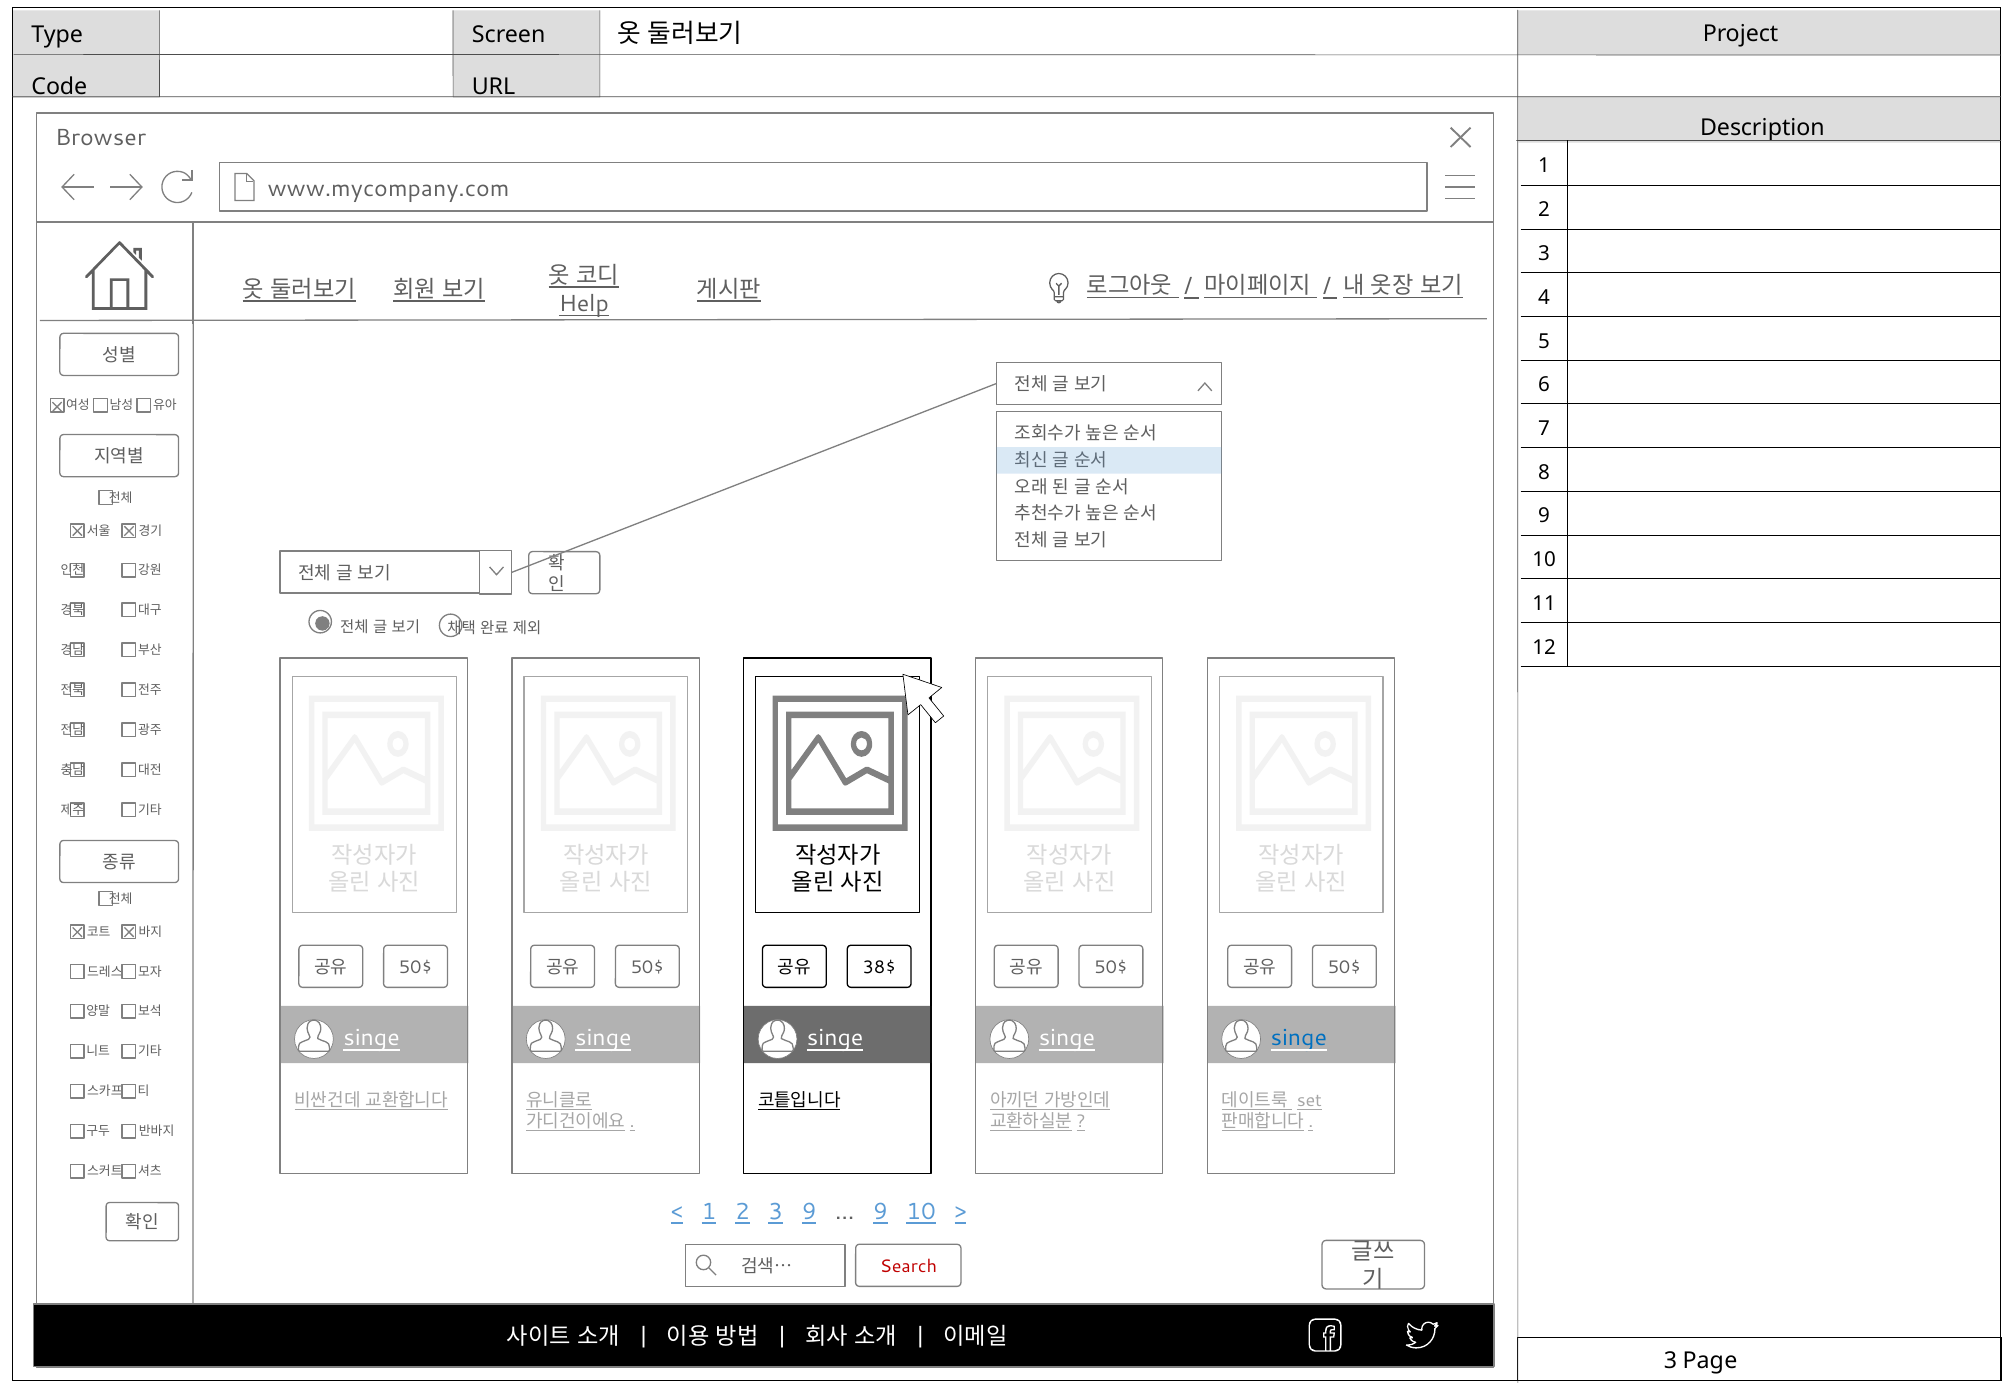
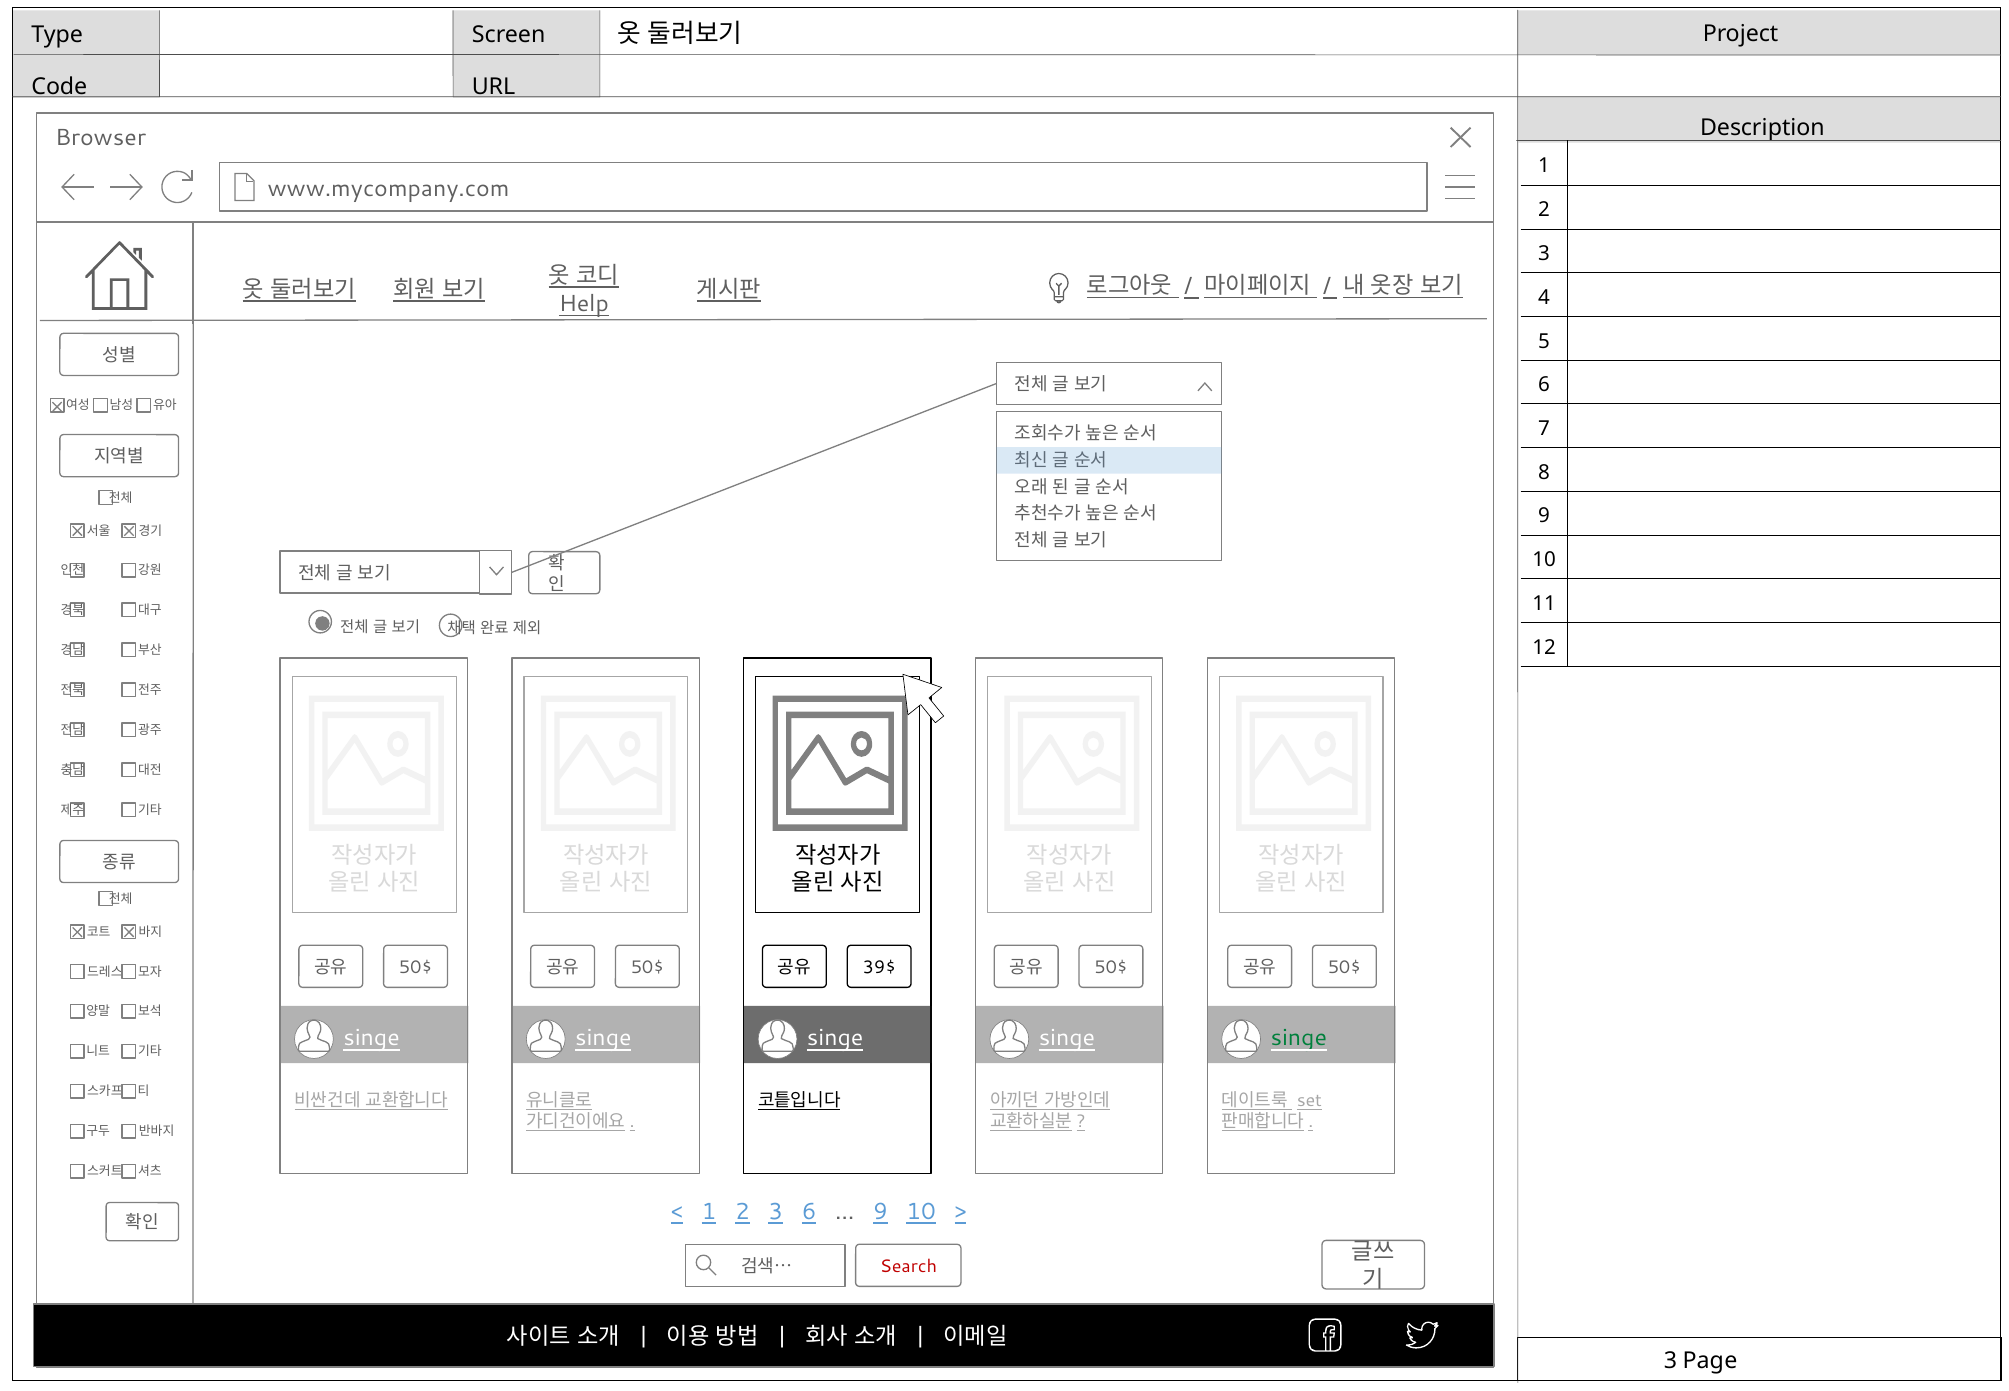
38$: 38$ -> 39$
singe at (1299, 1038) colour: blue -> green
3 9: 9 -> 6
